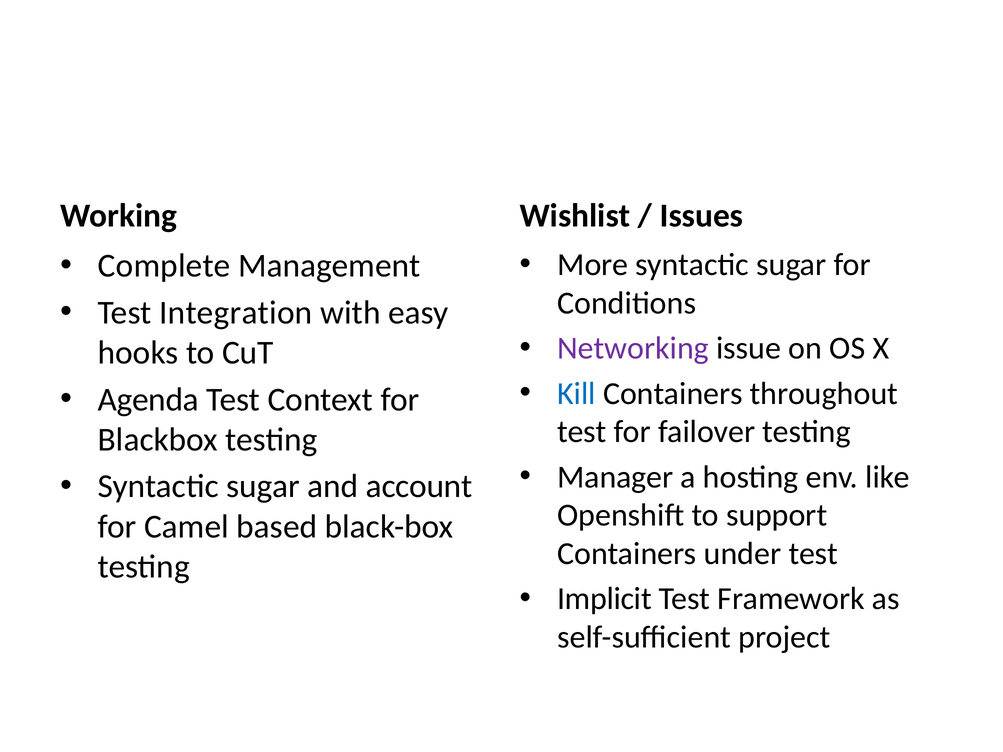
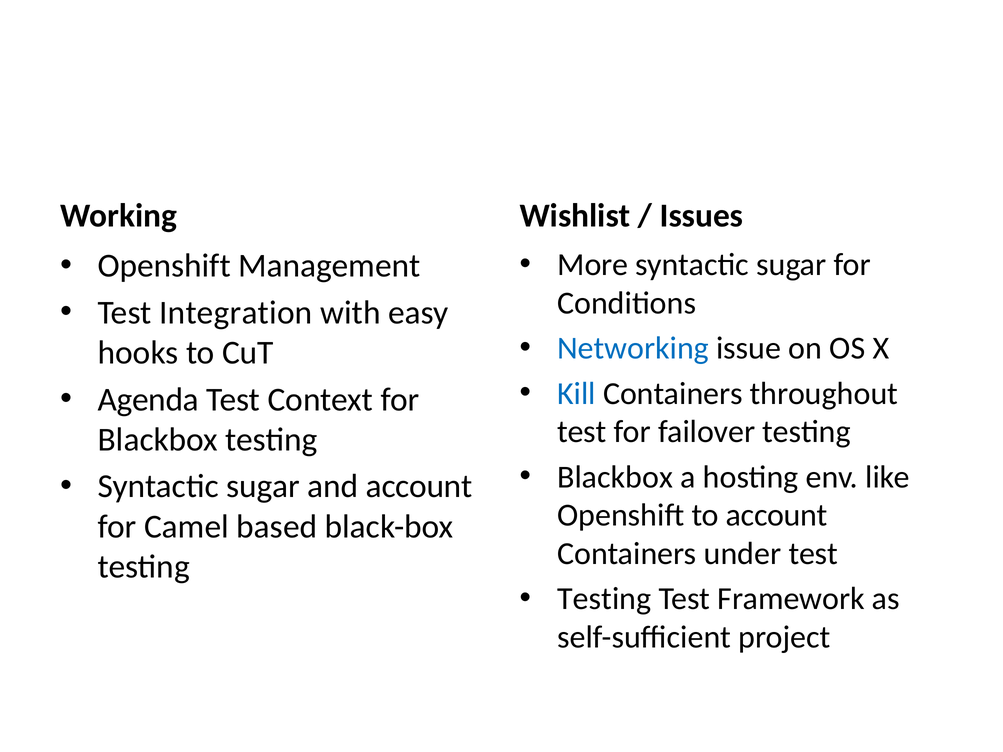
Complete at (164, 266): Complete -> Openshift
Networking colour: purple -> blue
Manager at (615, 477): Manager -> Blackbox
to support: support -> account
Implicit at (604, 599): Implicit -> Testing
